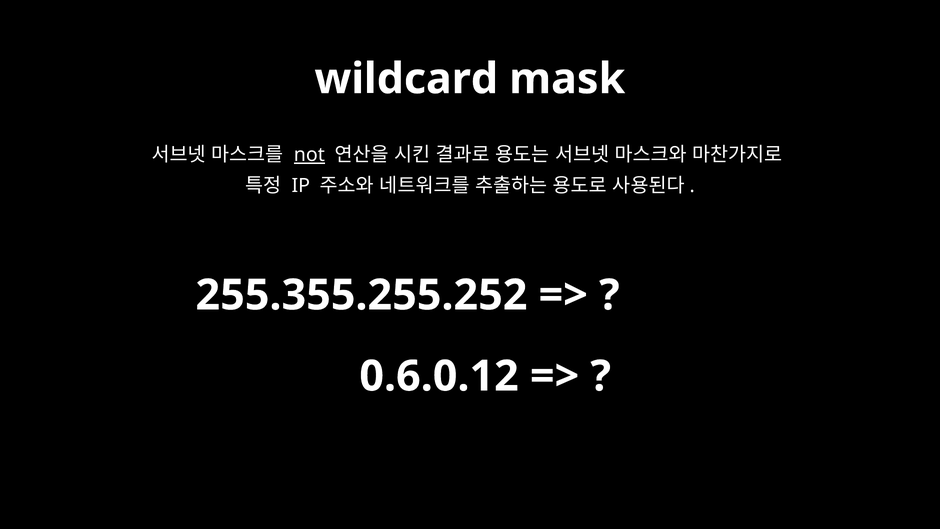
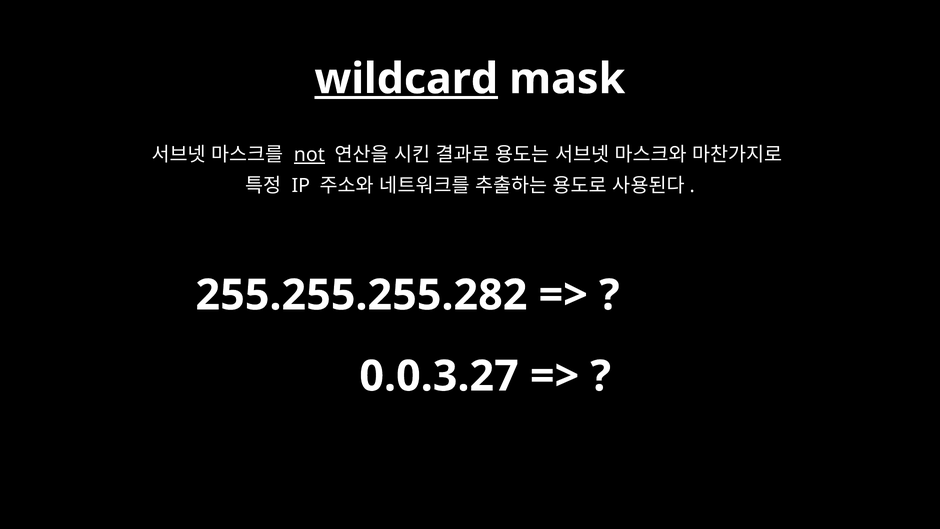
wildcard underline: none -> present
255.355.255.252: 255.355.255.252 -> 255.255.255.282
0.6.0.12: 0.6.0.12 -> 0.0.3.27
